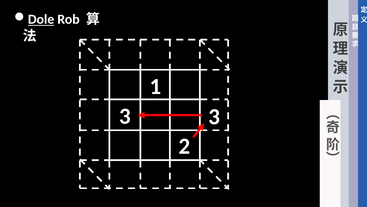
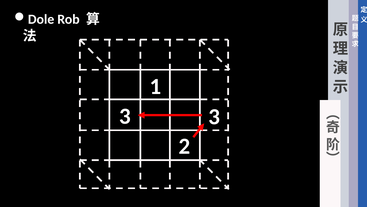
Dole underline: present -> none
